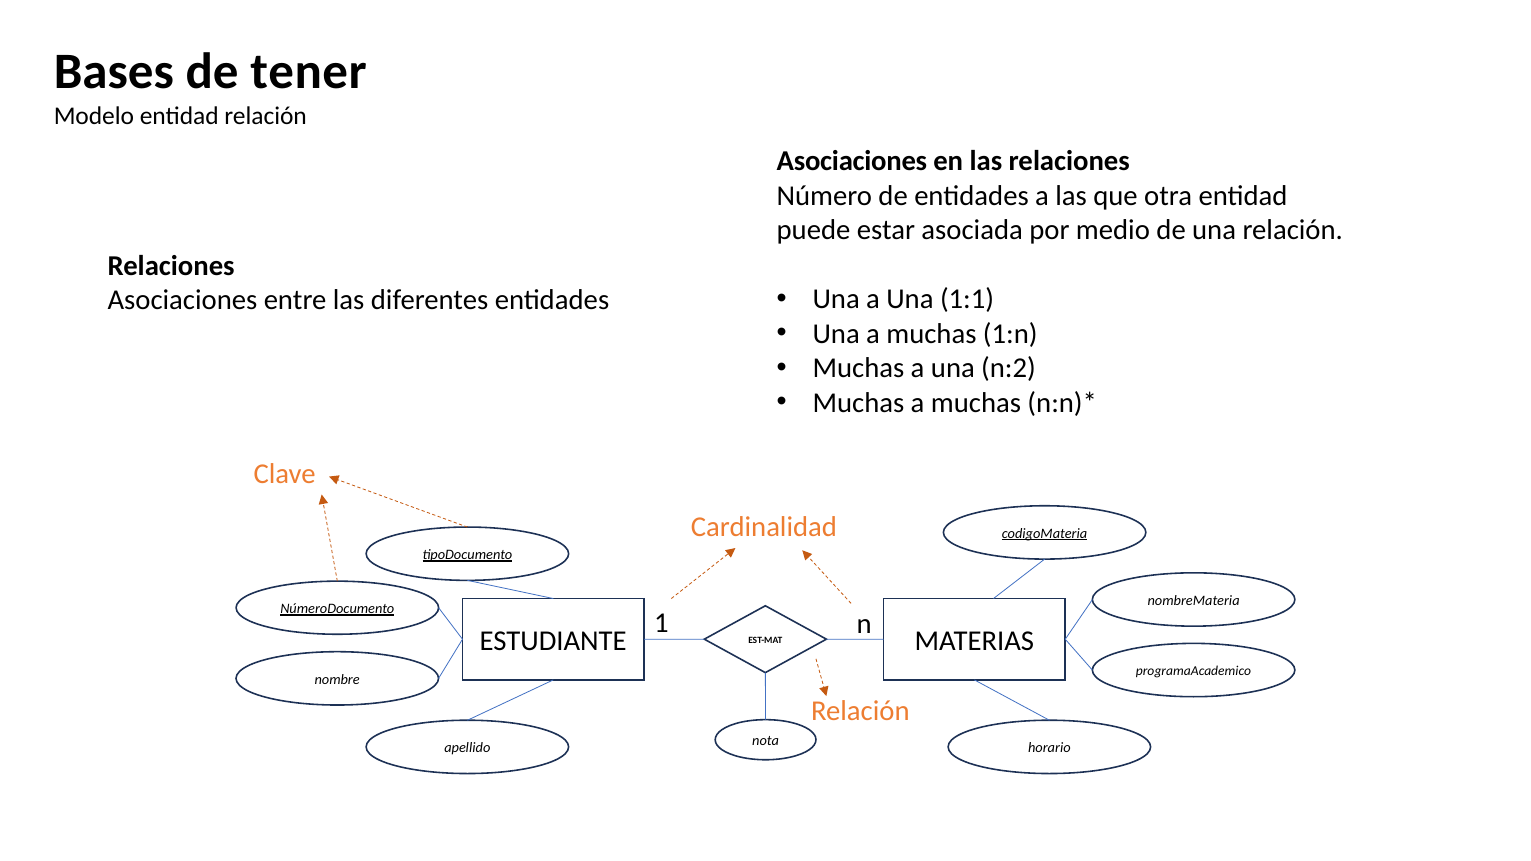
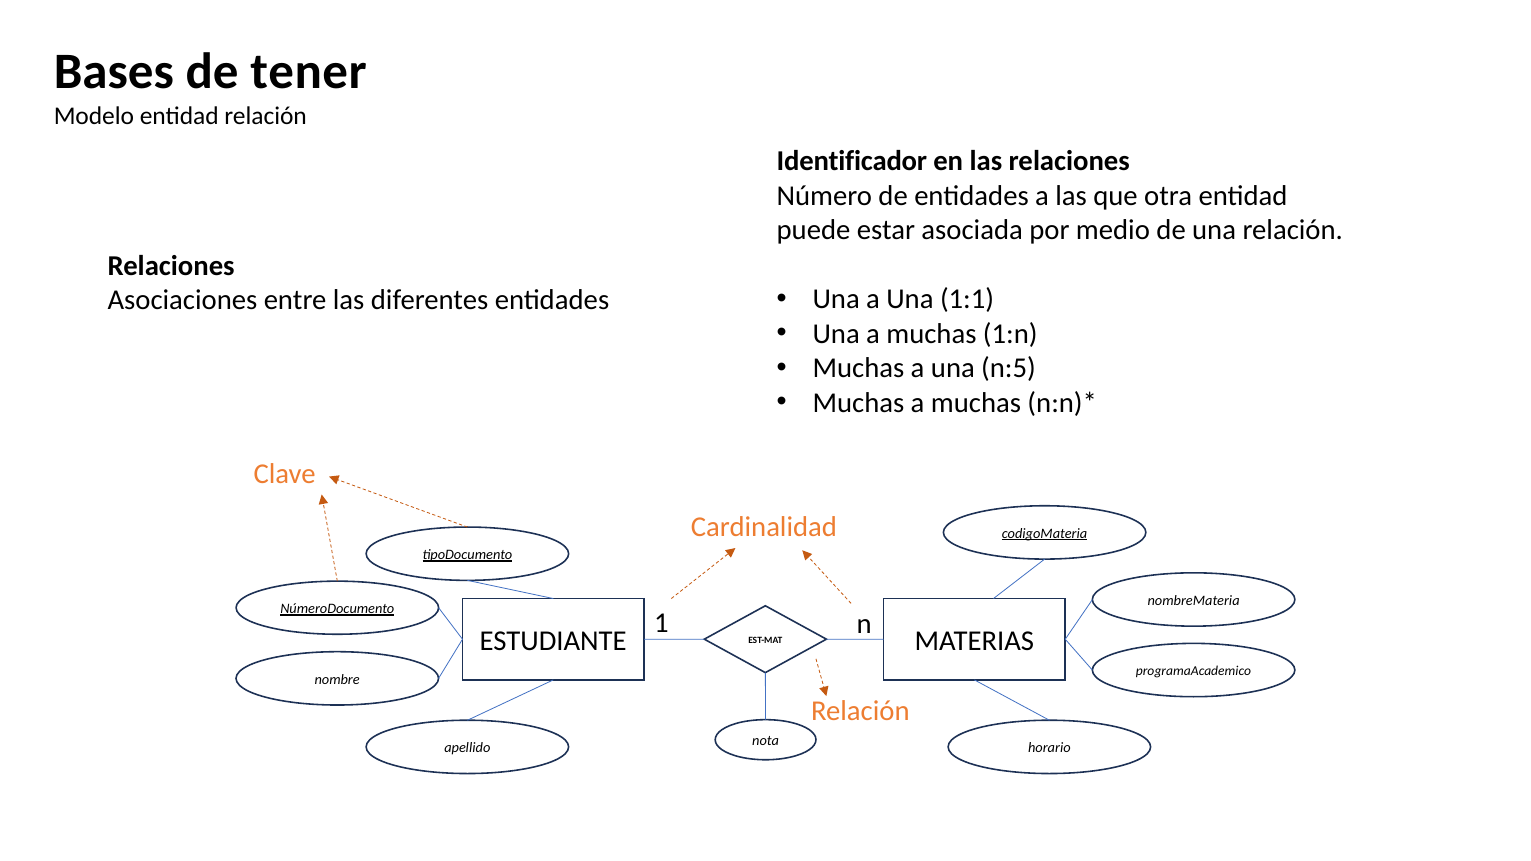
Asociaciones at (852, 161): Asociaciones -> Identificador
n:2: n:2 -> n:5
